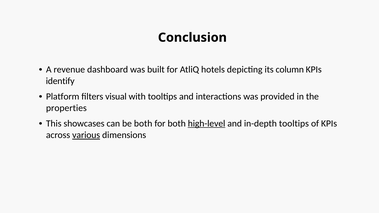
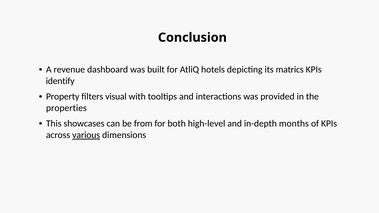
column: column -> matrics
Platform: Platform -> Property
be both: both -> from
high-level underline: present -> none
in-depth tooltips: tooltips -> months
